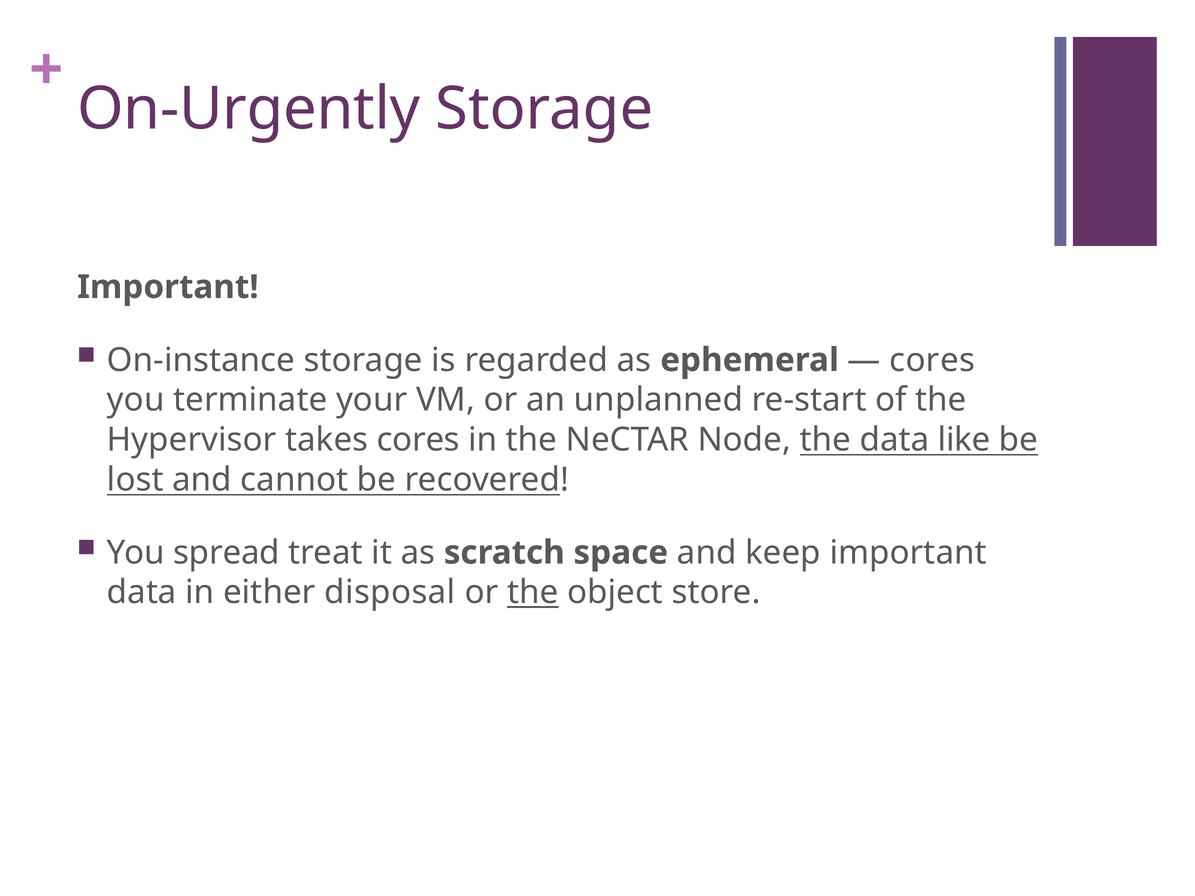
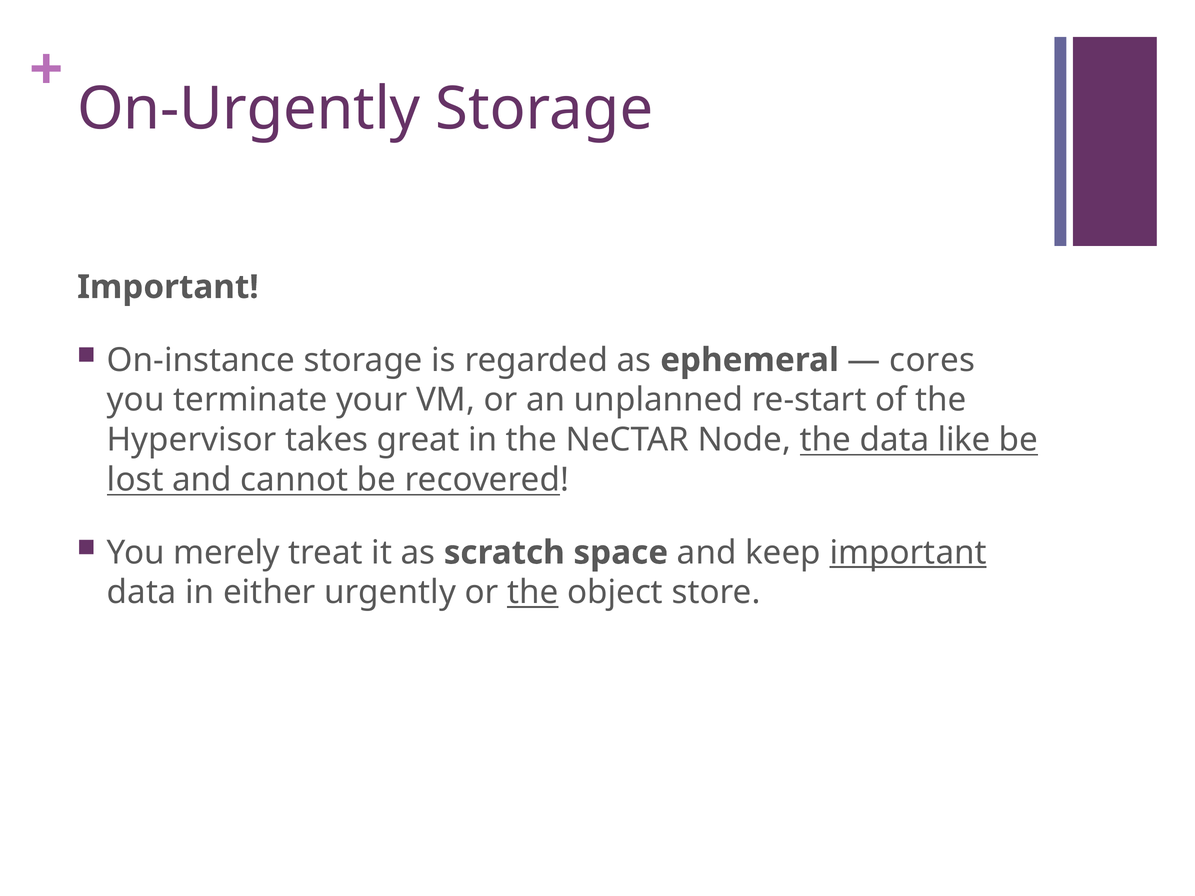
takes cores: cores -> great
spread: spread -> merely
important at (908, 553) underline: none -> present
disposal: disposal -> urgently
